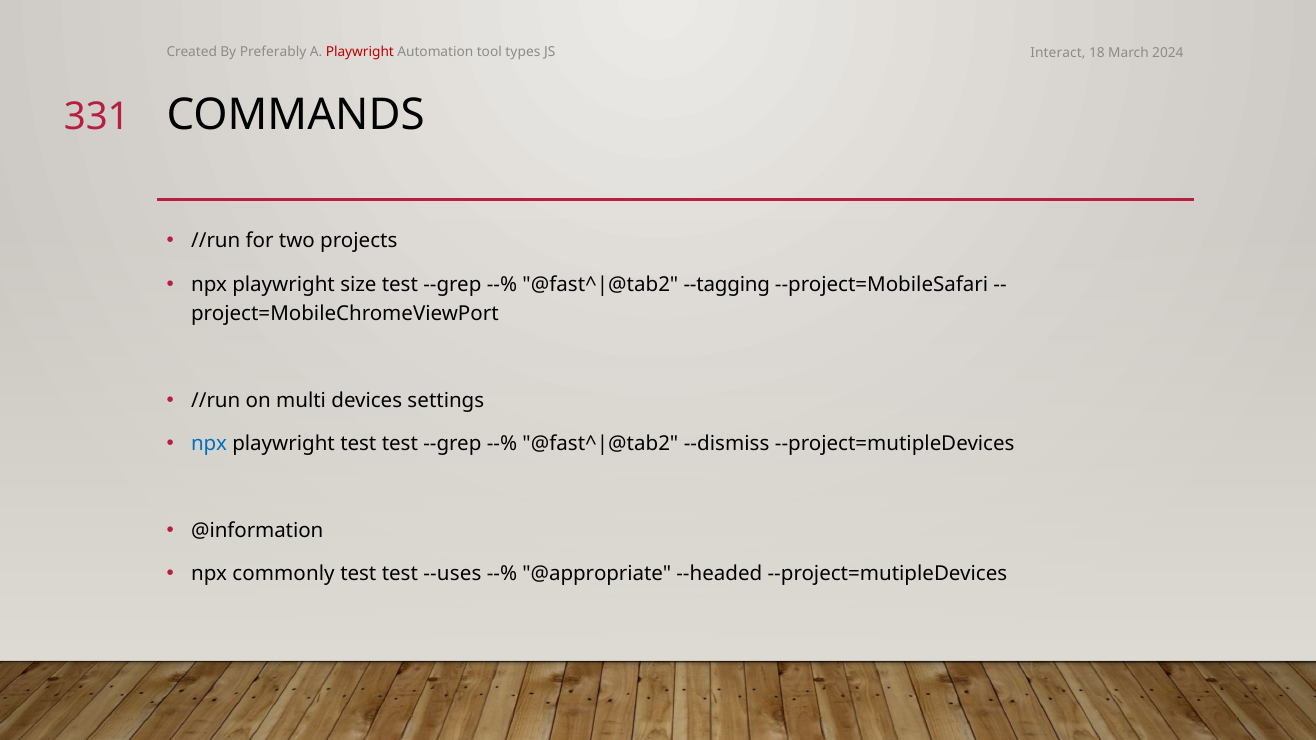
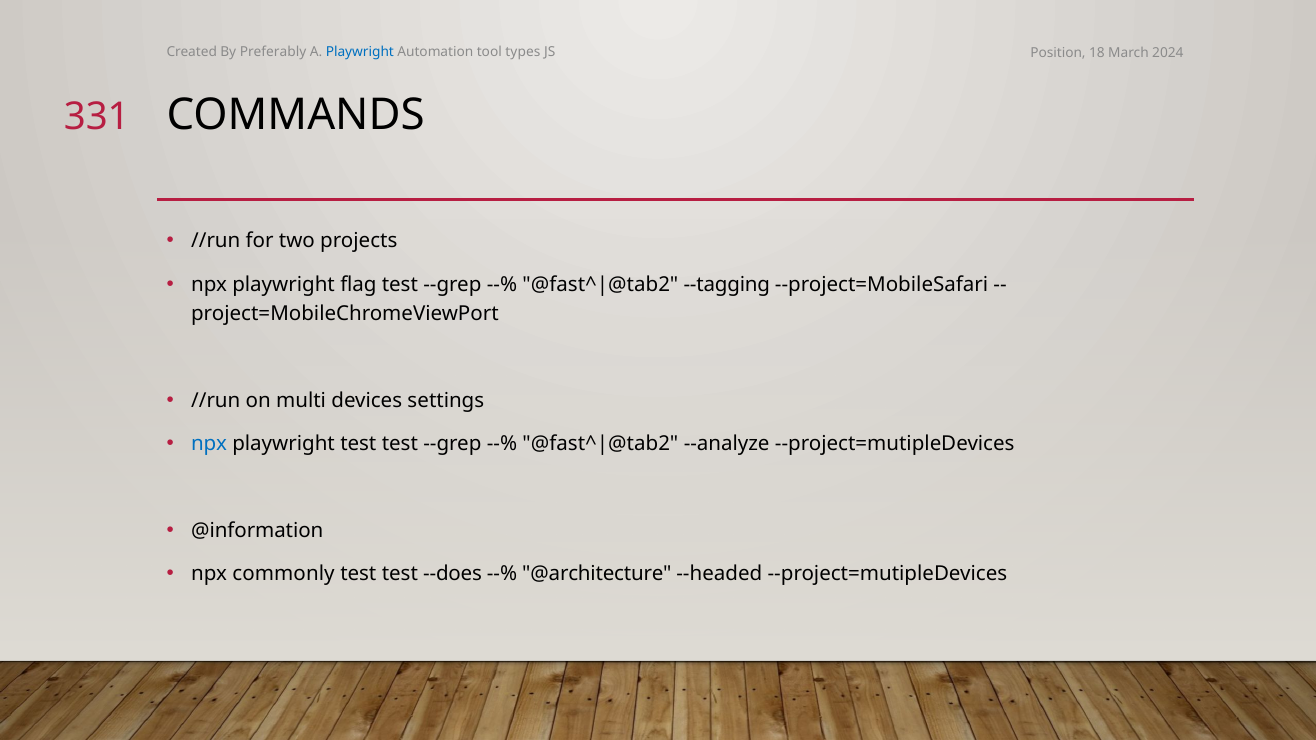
Playwright at (360, 52) colour: red -> blue
Interact: Interact -> Position
size: size -> flag
--dismiss: --dismiss -> --analyze
--uses: --uses -> --does
@appropriate: @appropriate -> @architecture
